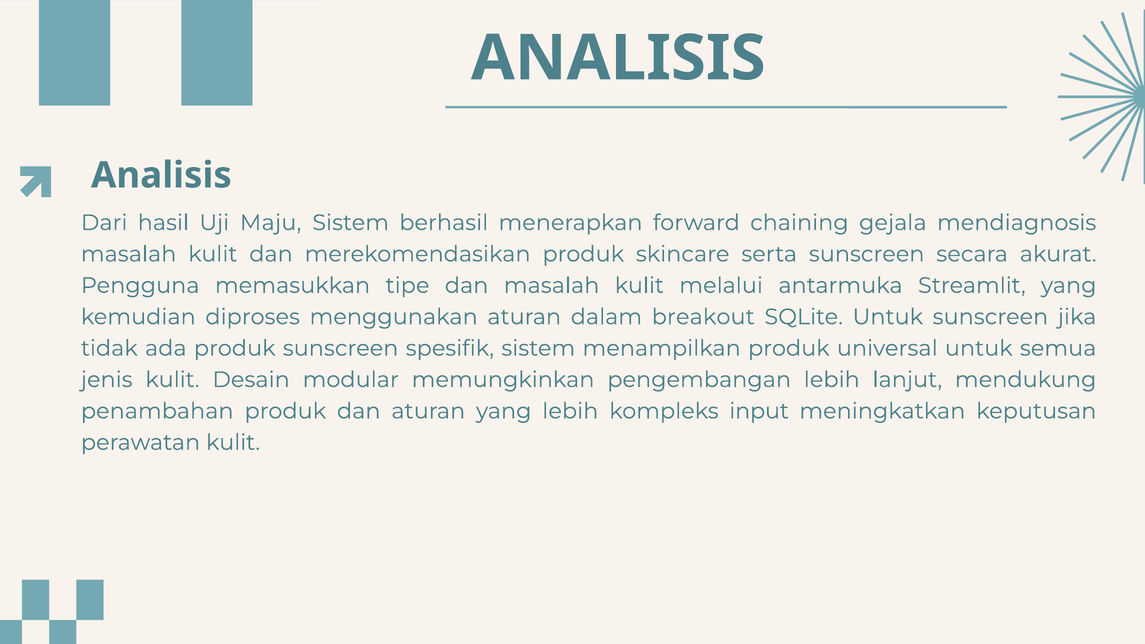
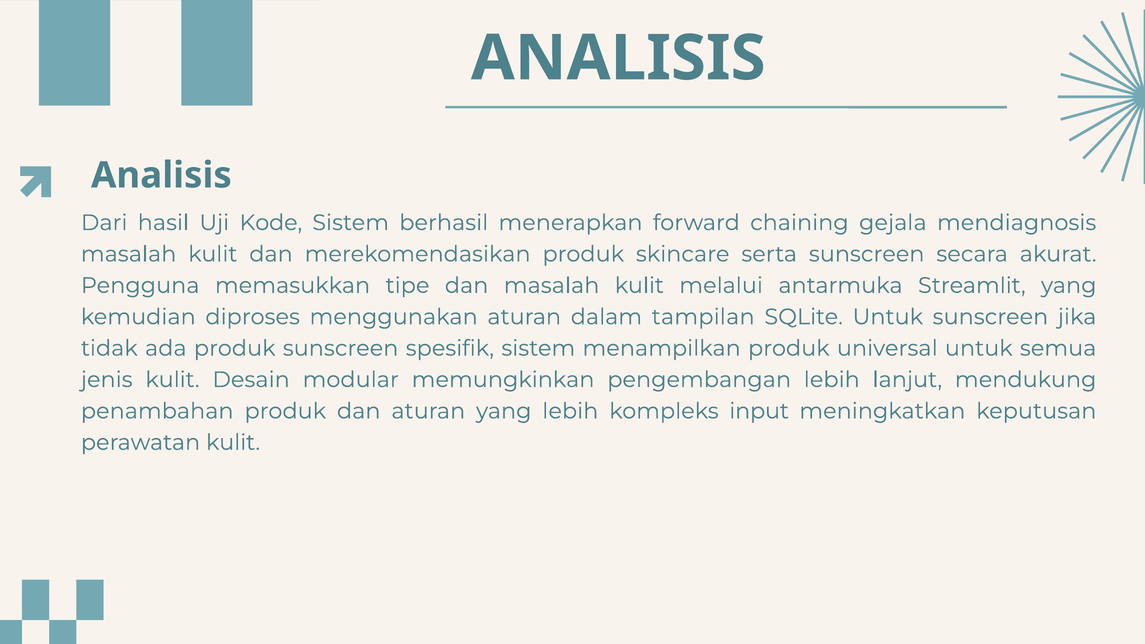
Maju: Maju -> Kode
breakout: breakout -> tampilan
